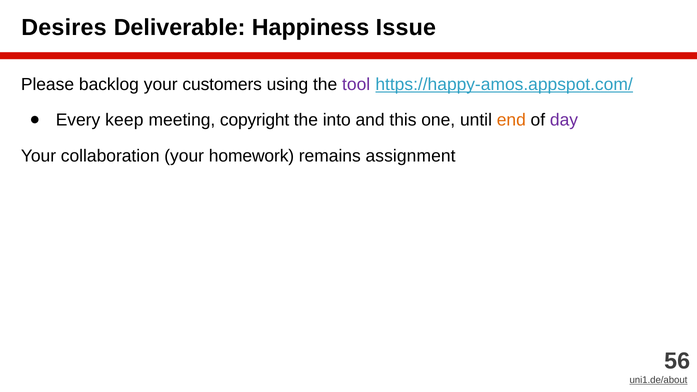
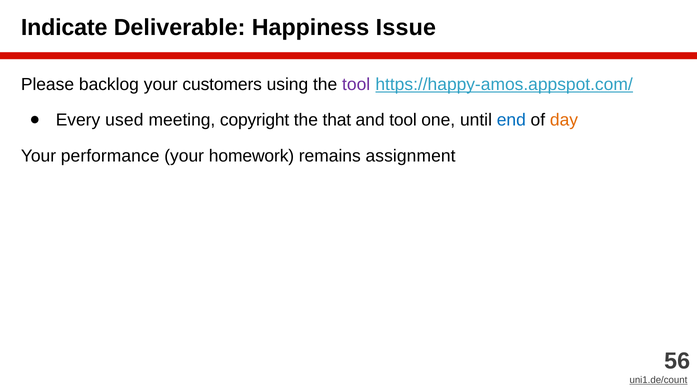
Desires: Desires -> Indicate
keep: keep -> used
into: into -> that
and this: this -> tool
end colour: orange -> blue
day colour: purple -> orange
collaboration: collaboration -> performance
uni1.de/about: uni1.de/about -> uni1.de/count
